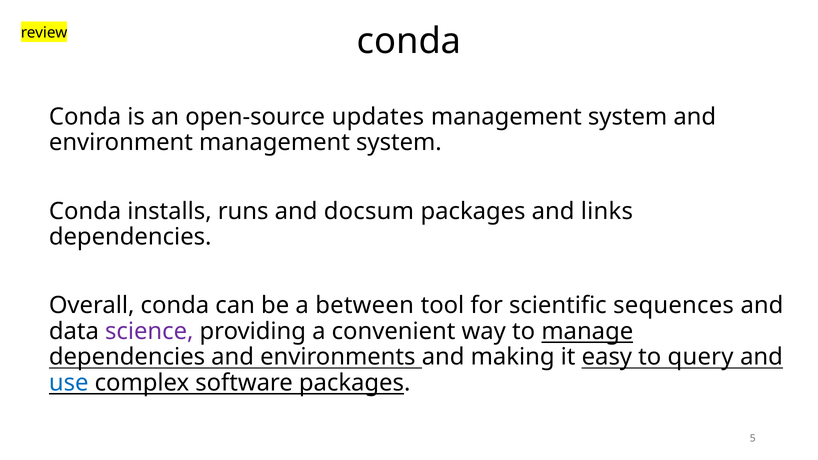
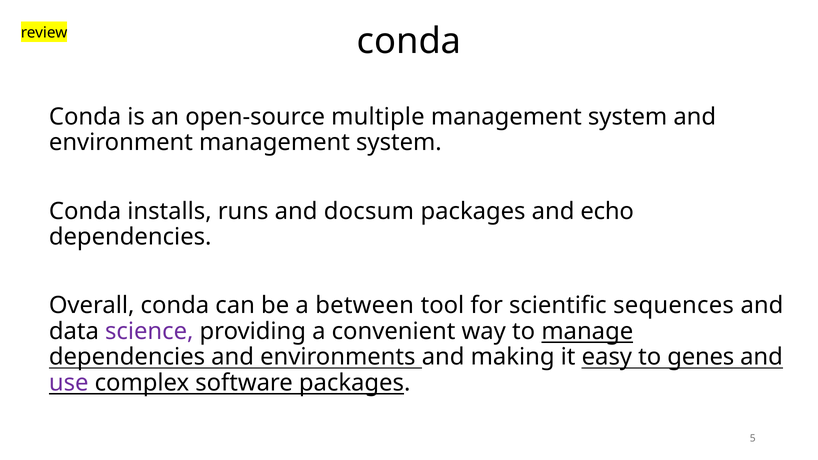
updates: updates -> multiple
links: links -> echo
query: query -> genes
use colour: blue -> purple
